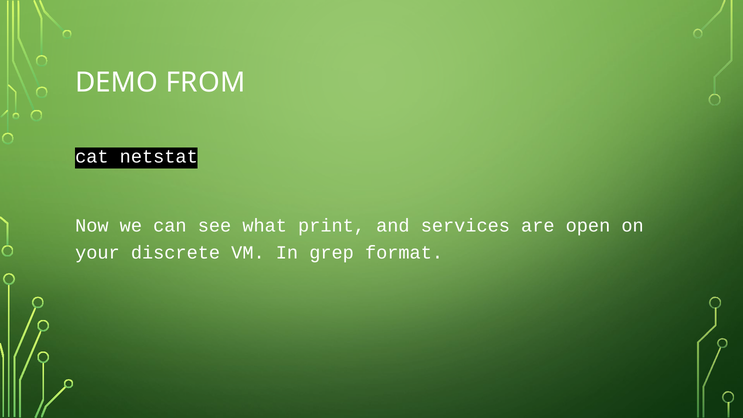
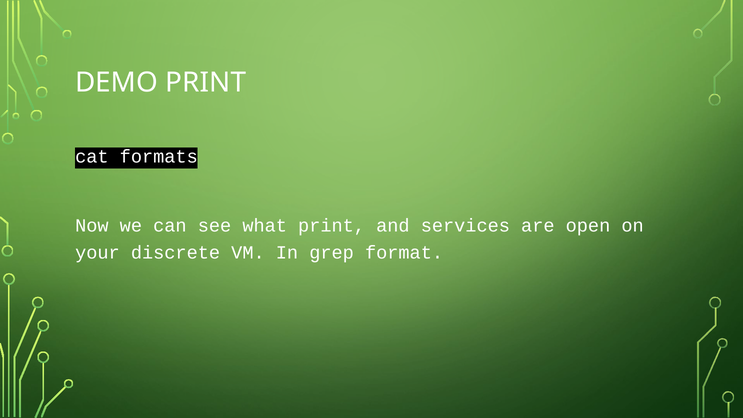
DEMO FROM: FROM -> PRINT
netstat: netstat -> formats
